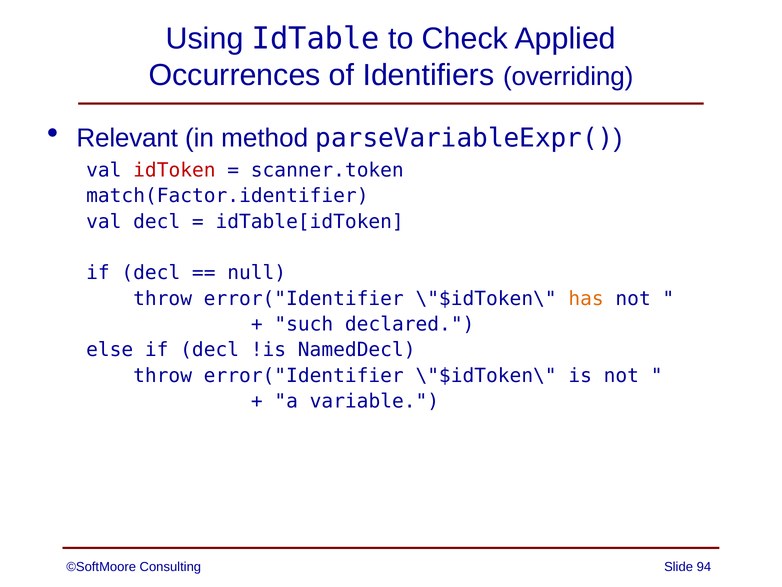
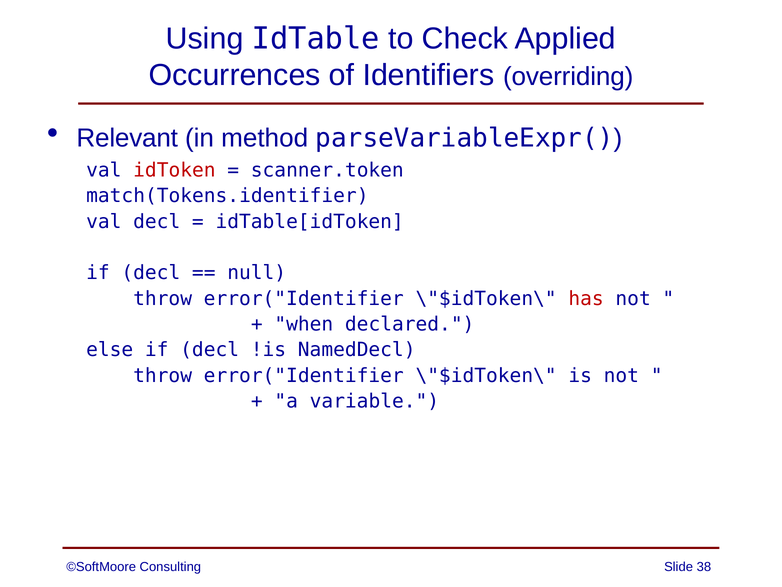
match(Factor.identifier: match(Factor.identifier -> match(Tokens.identifier
has colour: orange -> red
such: such -> when
94: 94 -> 38
